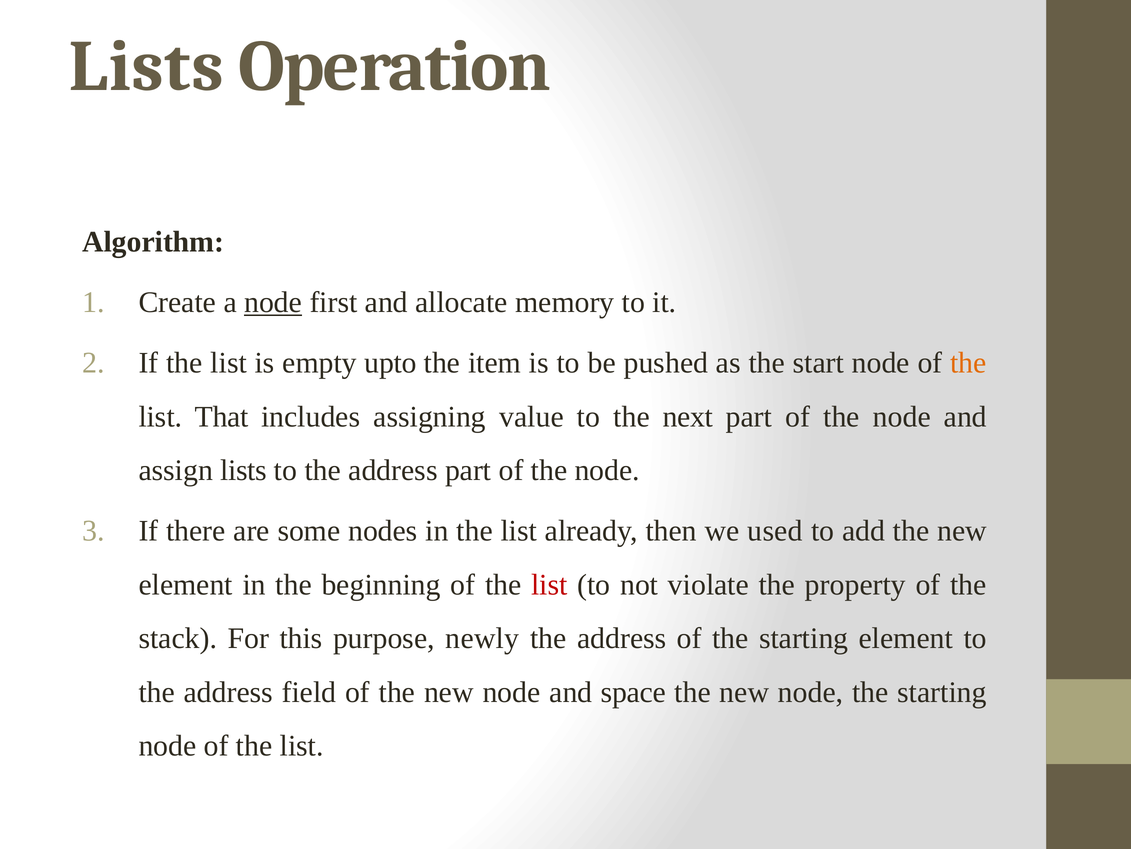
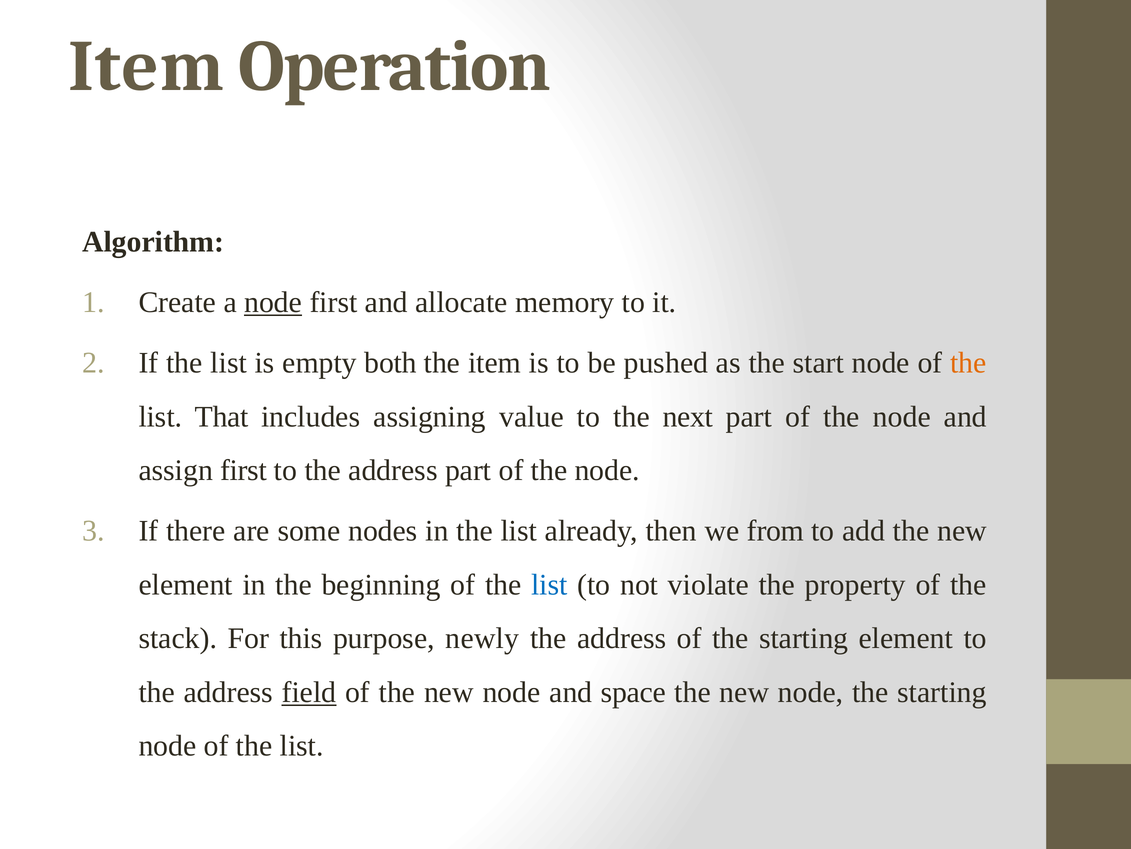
Lists at (146, 66): Lists -> Item
upto: upto -> both
assign lists: lists -> first
used: used -> from
list at (549, 584) colour: red -> blue
field underline: none -> present
